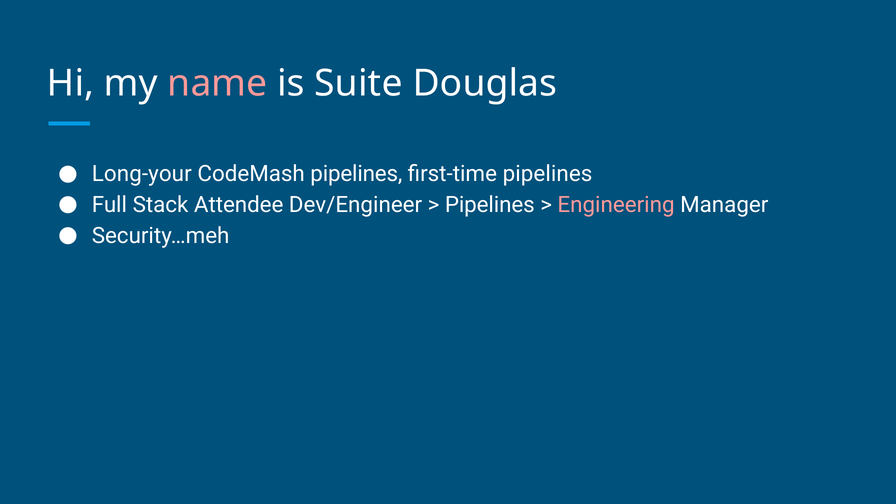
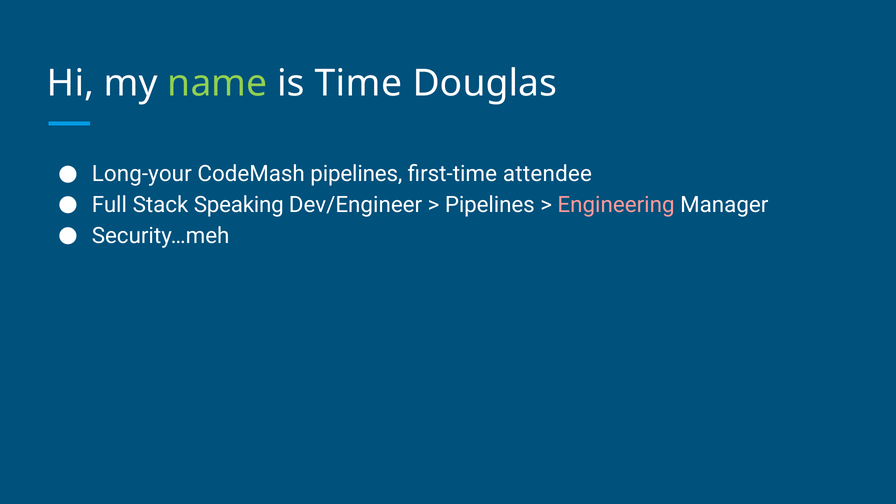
name colour: pink -> light green
Suite: Suite -> Time
first-time pipelines: pipelines -> attendee
Attendee: Attendee -> Speaking
